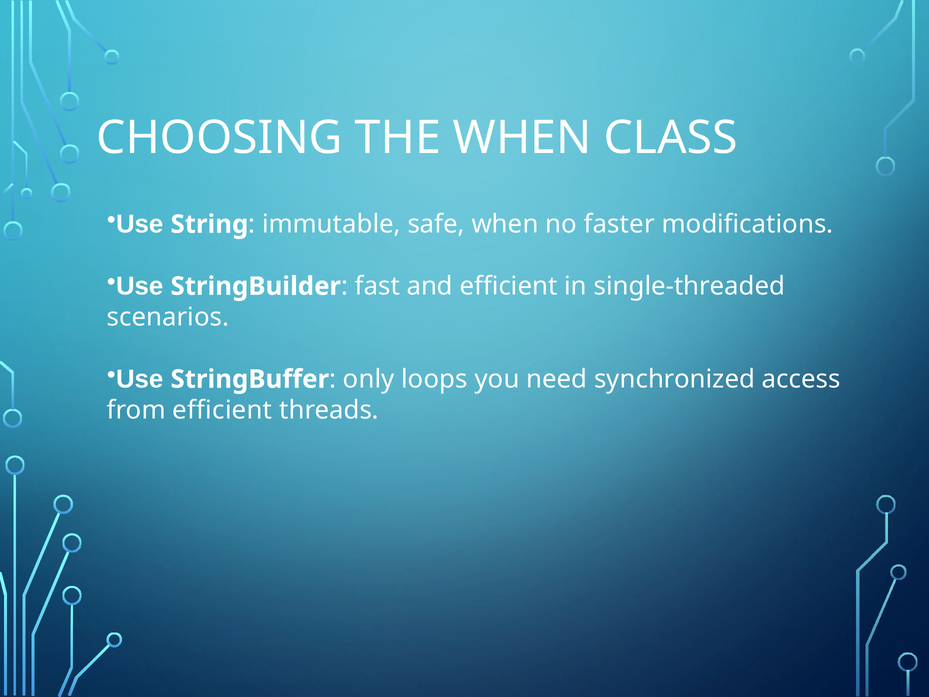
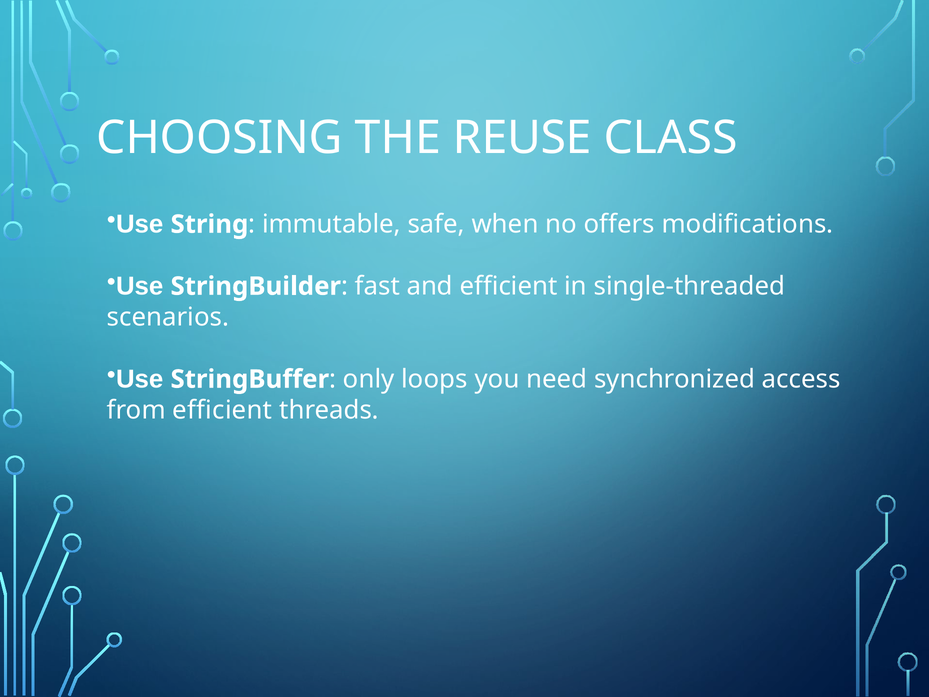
THE WHEN: WHEN -> REUSE
faster: faster -> offers
